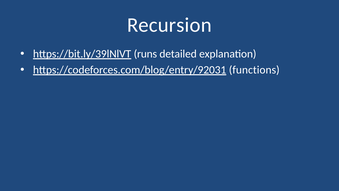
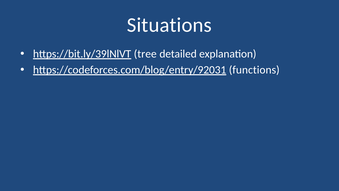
Recursion: Recursion -> Situations
runs: runs -> tree
